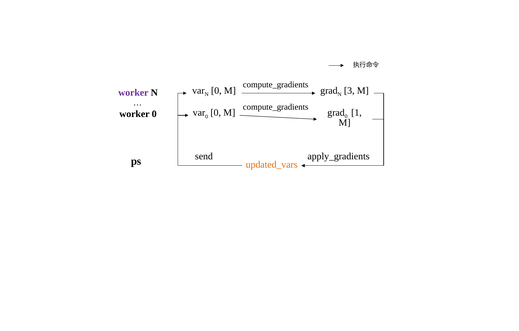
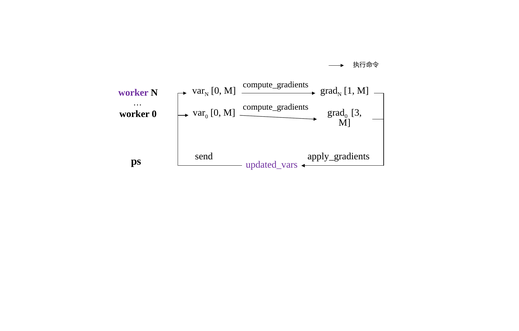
3: 3 -> 1
1: 1 -> 3
updated_vars colour: orange -> purple
